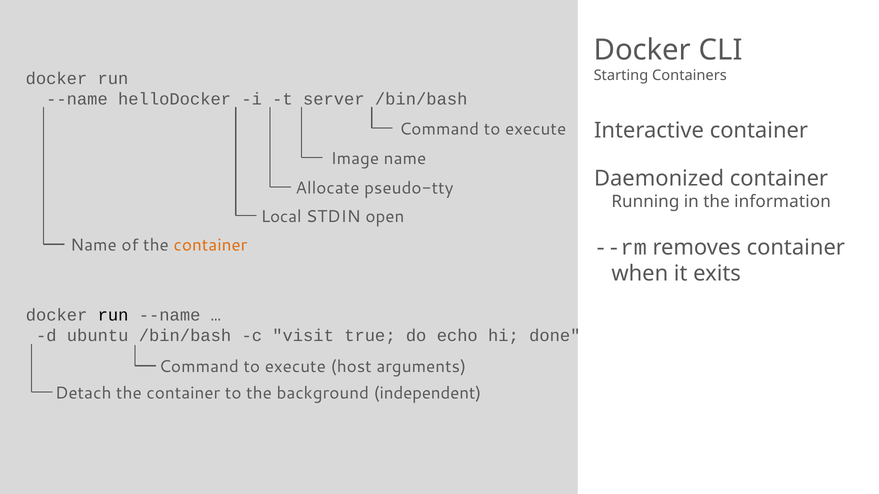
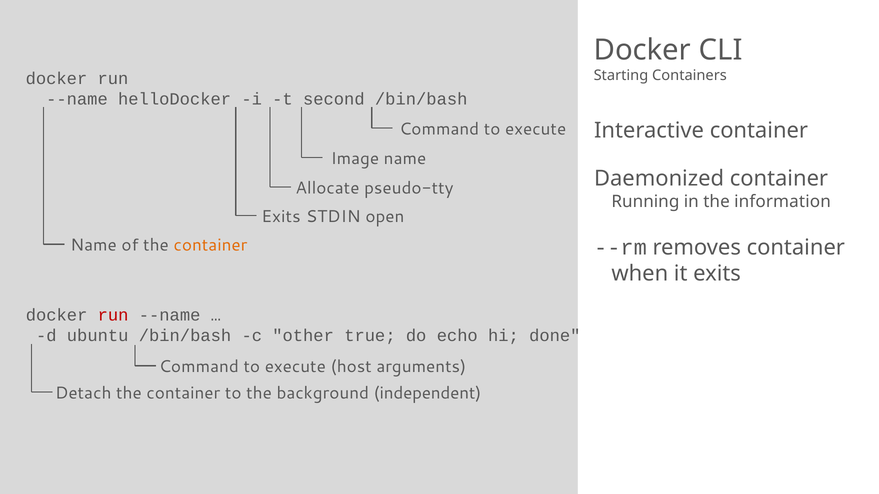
server: server -> second
Local at (281, 217): Local -> Exits
run at (113, 316) colour: black -> red
visit: visit -> other
